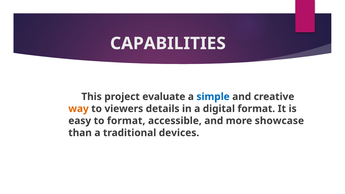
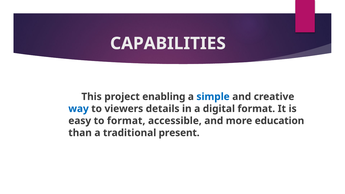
evaluate: evaluate -> enabling
way colour: orange -> blue
showcase: showcase -> education
devices: devices -> present
